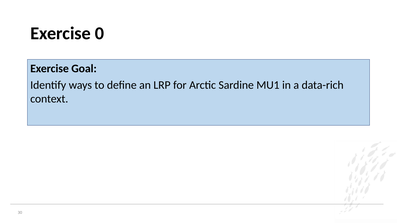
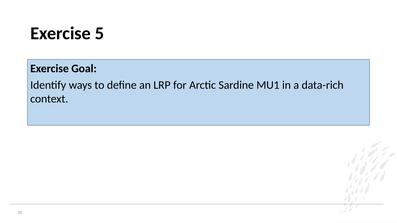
0: 0 -> 5
